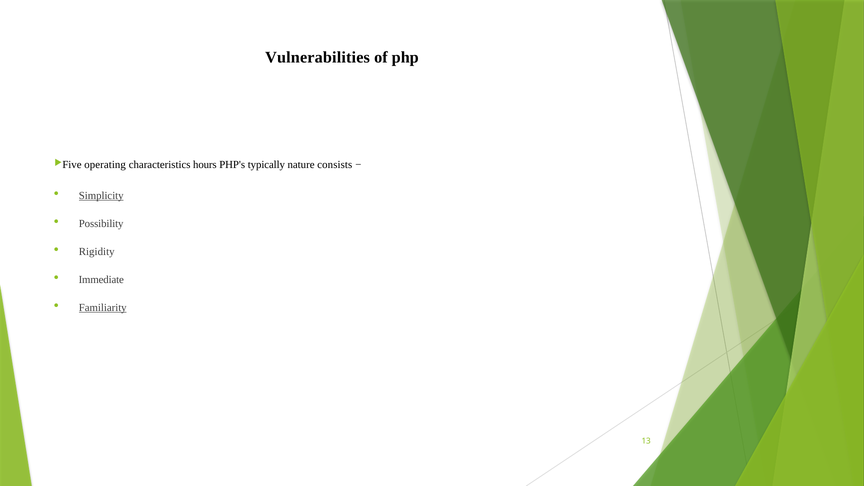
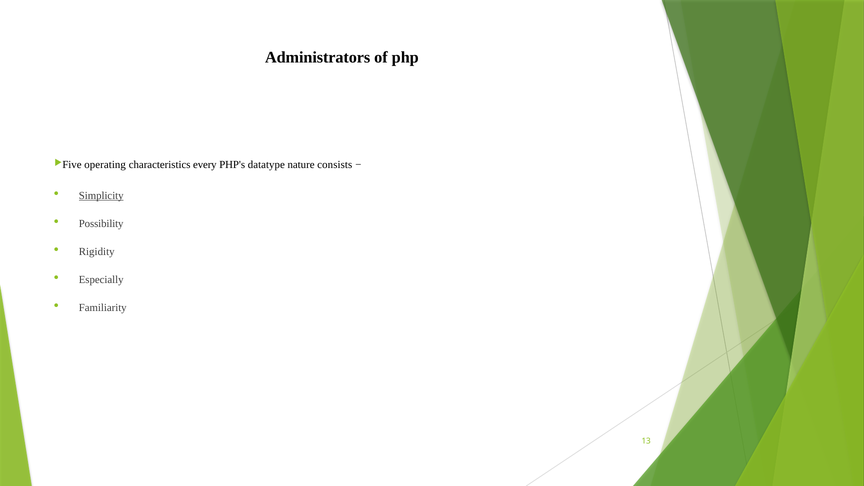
Vulnerabilities: Vulnerabilities -> Administrators
hours: hours -> every
typically: typically -> datatype
Immediate: Immediate -> Especially
Familiarity underline: present -> none
